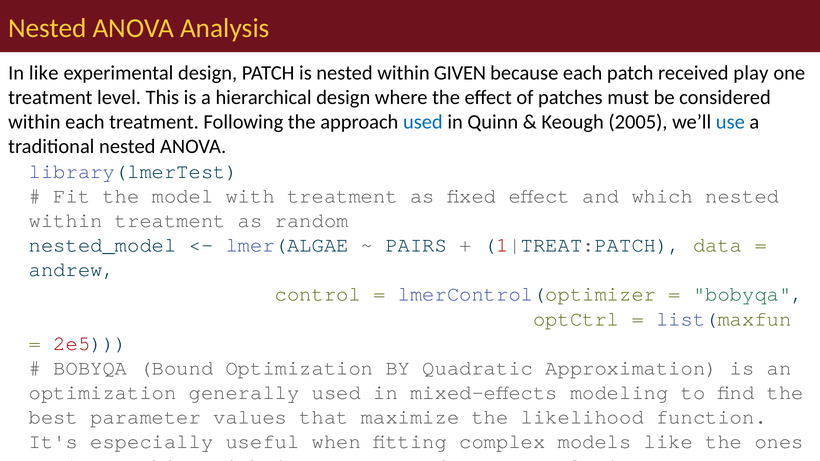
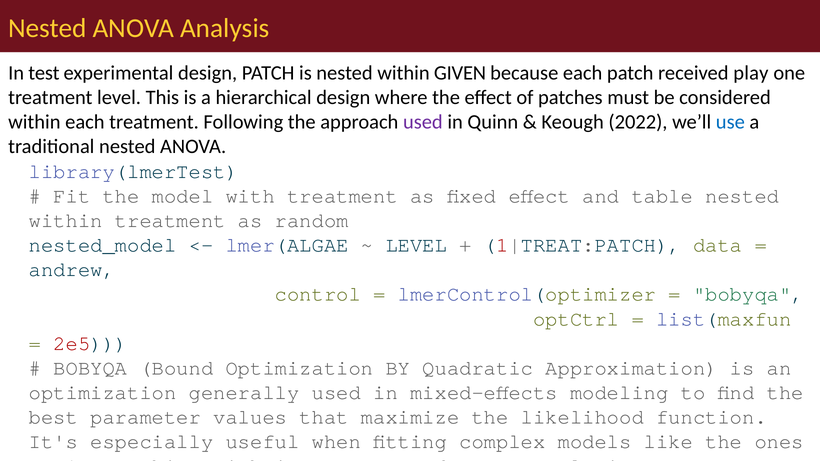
In like: like -> test
used at (423, 122) colour: blue -> purple
2005: 2005 -> 2022
and which: which -> table
PAIRS at (416, 245): PAIRS -> LEVEL
